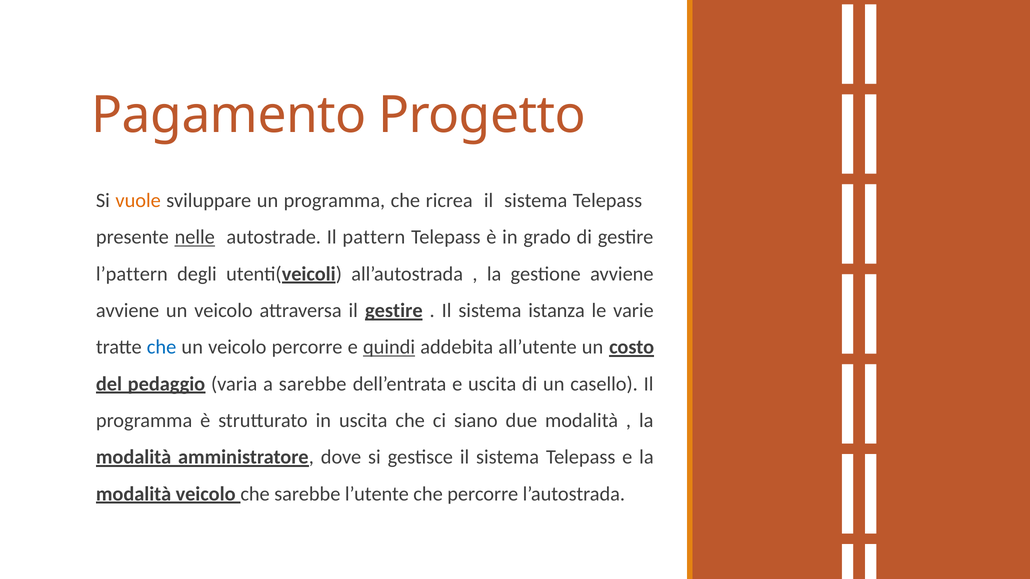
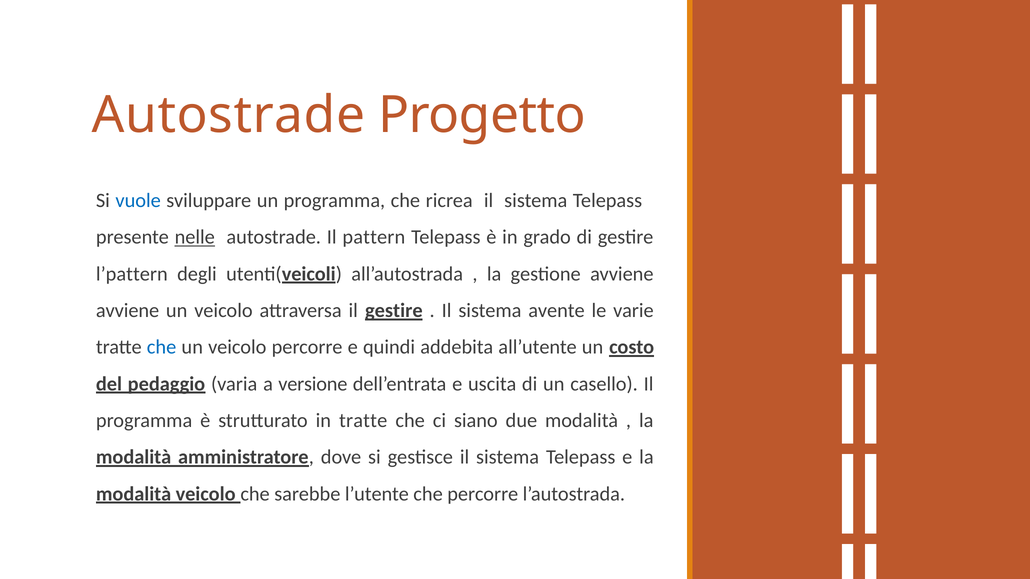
Pagamento at (229, 115): Pagamento -> Autostrade
vuole colour: orange -> blue
istanza: istanza -> avente
quindi underline: present -> none
a sarebbe: sarebbe -> versione
in uscita: uscita -> tratte
